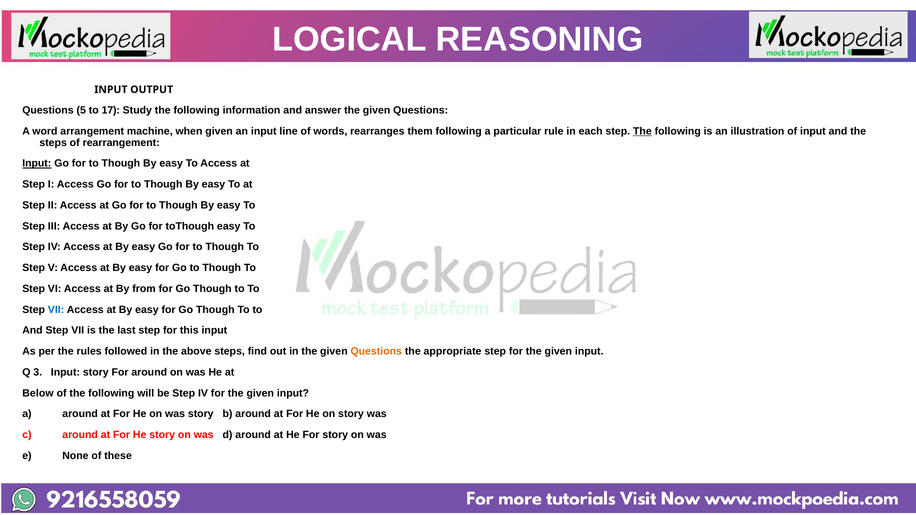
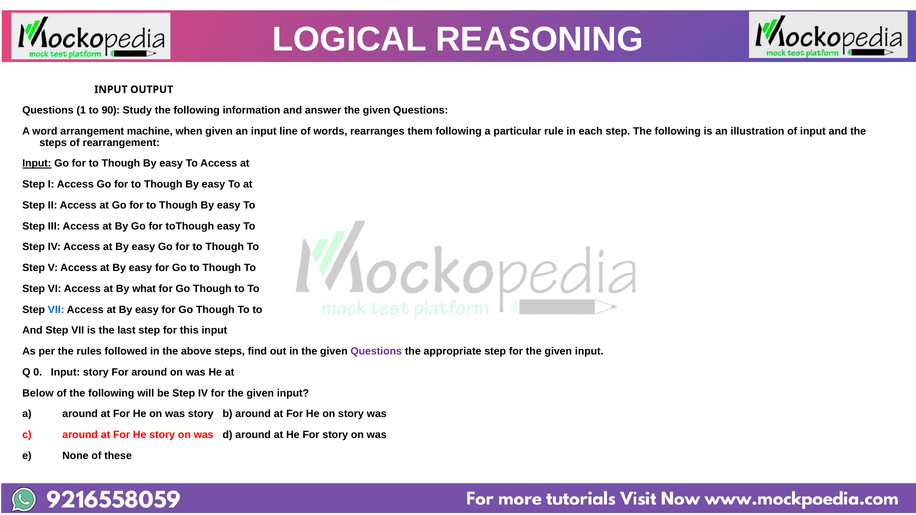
5: 5 -> 1
17: 17 -> 90
The at (642, 131) underline: present -> none
from: from -> what
Questions at (376, 352) colour: orange -> purple
3: 3 -> 0
